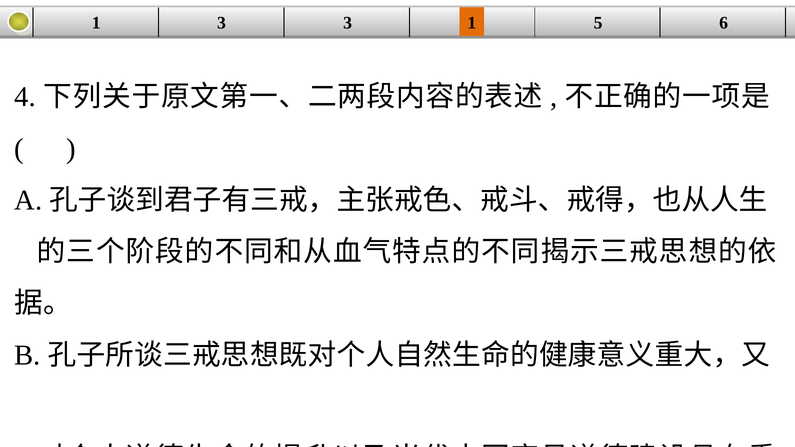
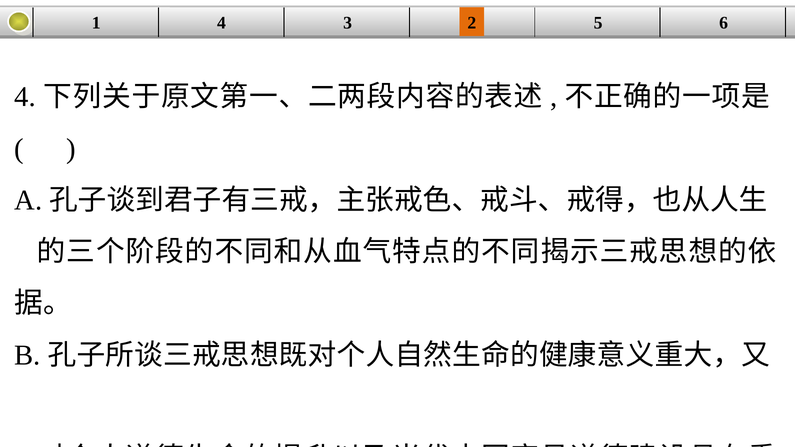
1 3: 3 -> 4
3 1: 1 -> 2
